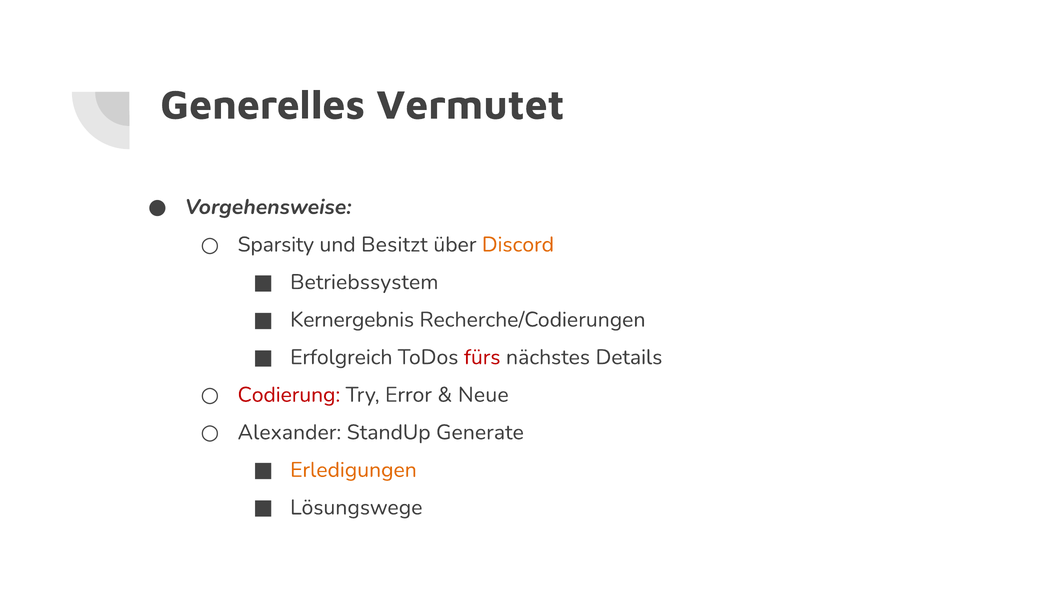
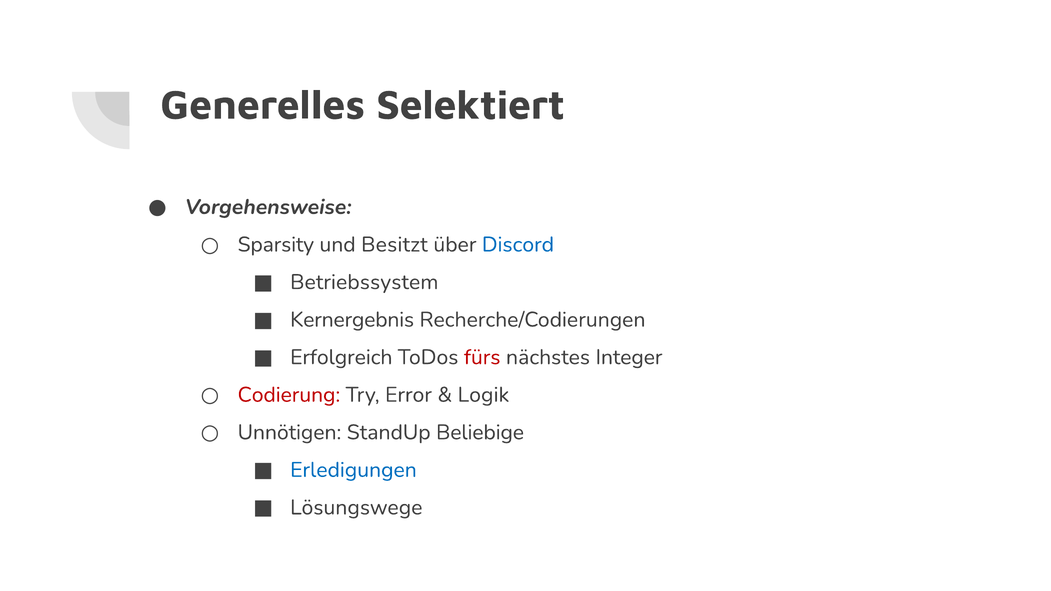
Vermutet: Vermutet -> Selektiert
Discord colour: orange -> blue
Details: Details -> Integer
Neue: Neue -> Logik
Alexander: Alexander -> Unnötigen
Generate: Generate -> Beliebige
Erledigungen colour: orange -> blue
